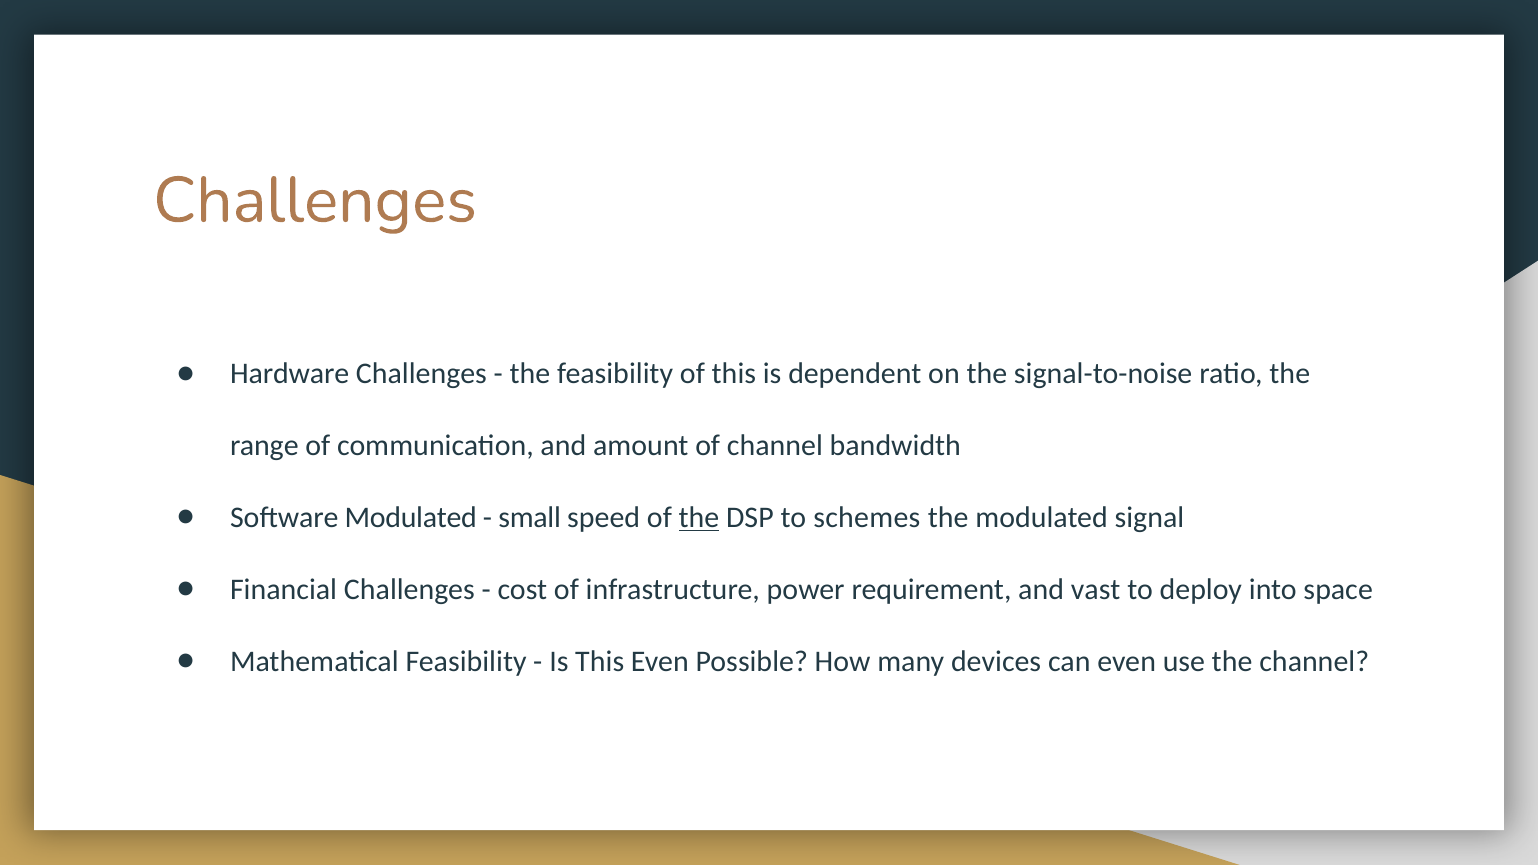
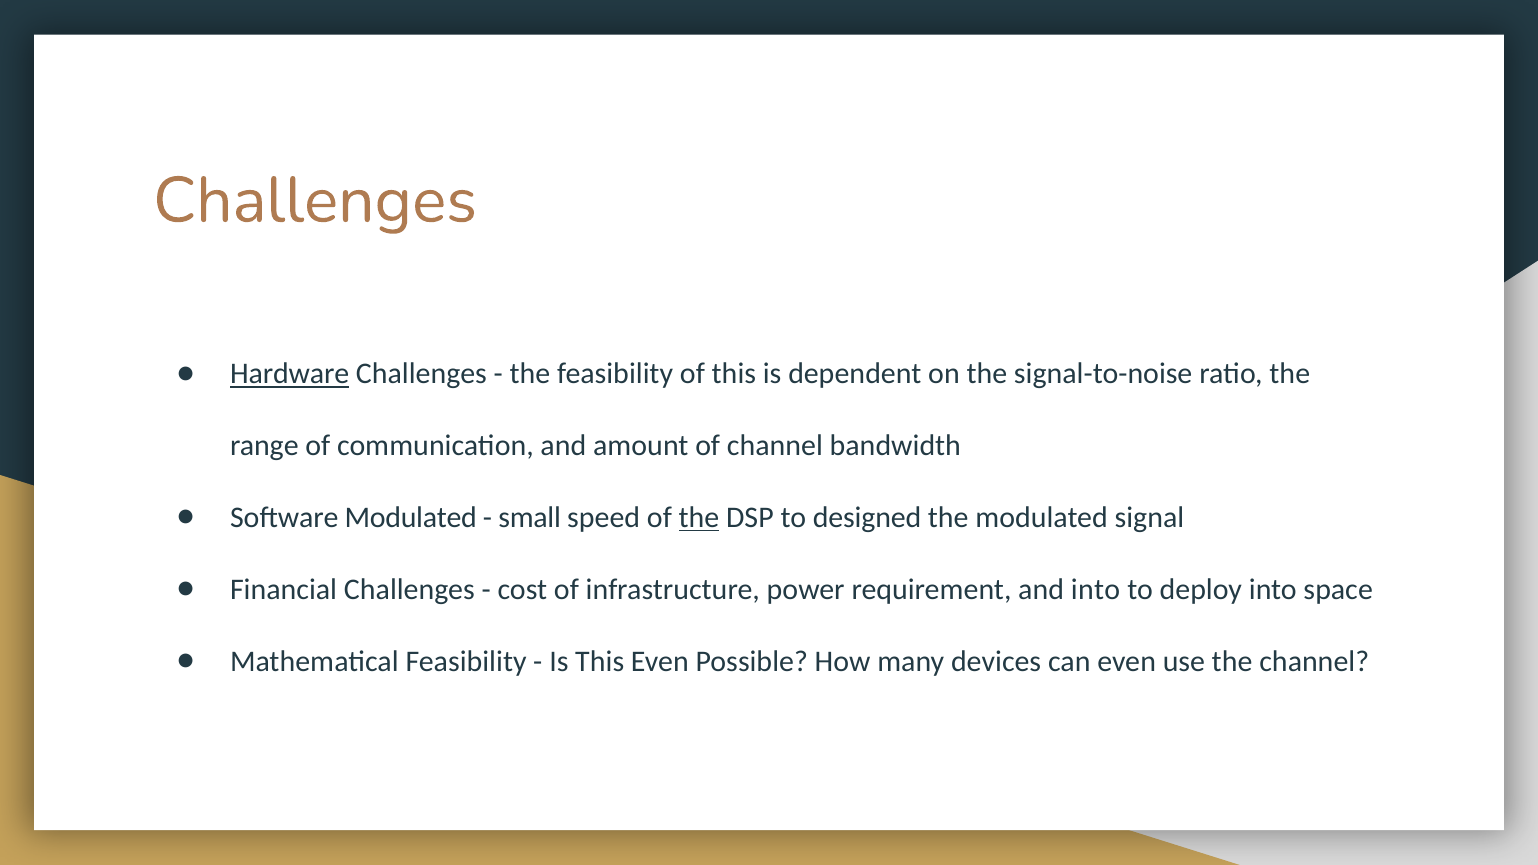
Hardware underline: none -> present
schemes: schemes -> designed
and vast: vast -> into
